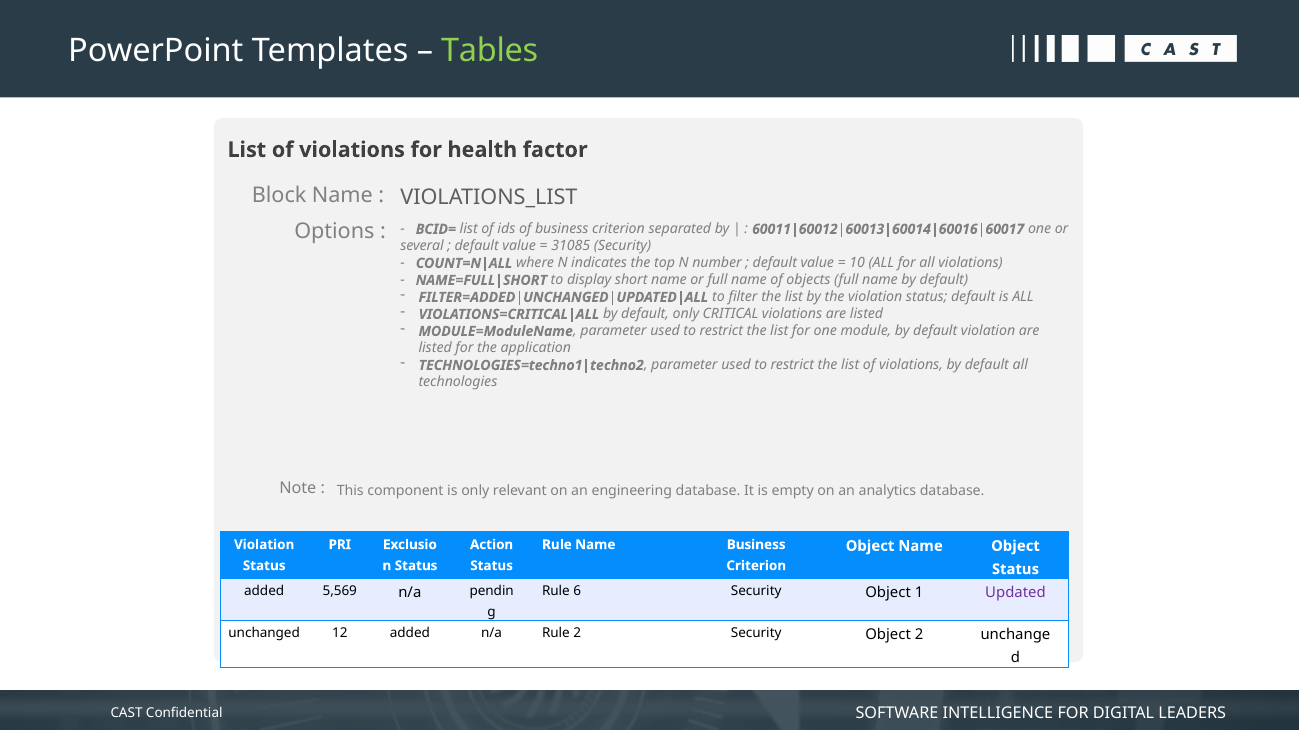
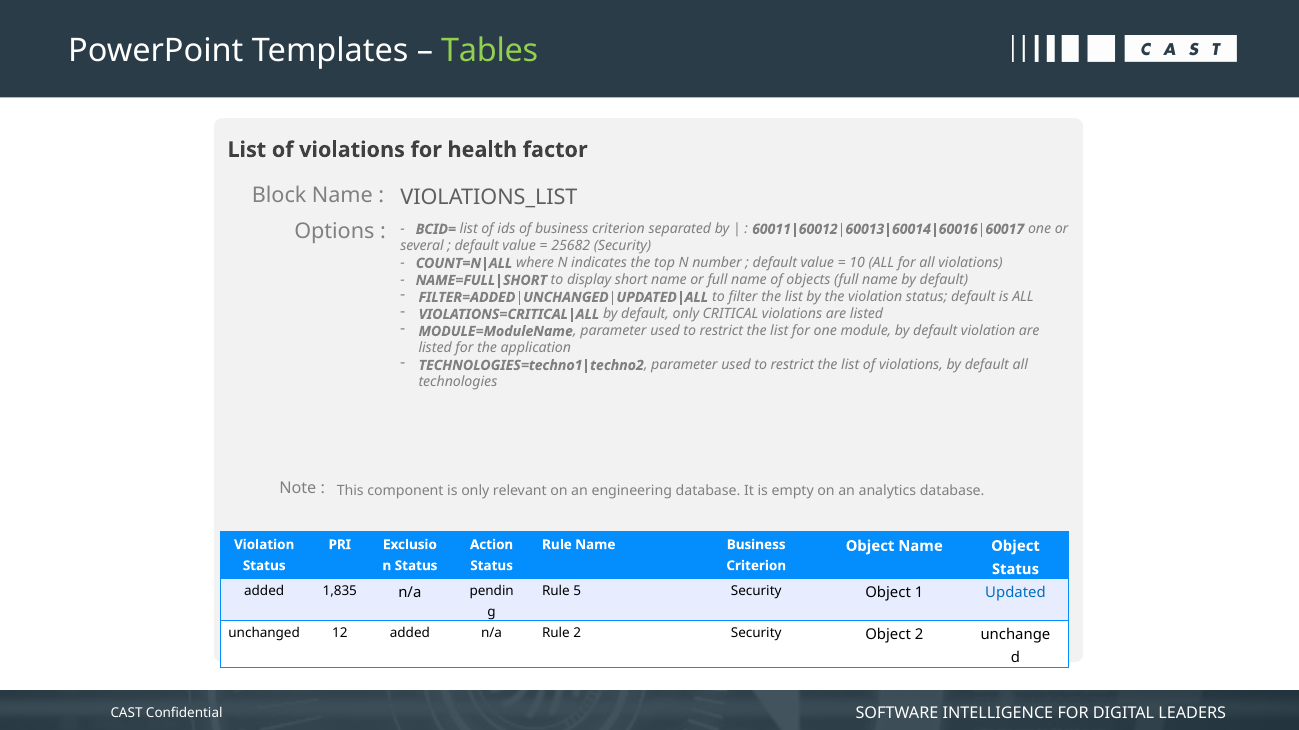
31085: 31085 -> 25682
5,569: 5,569 -> 1,835
6: 6 -> 5
Updated colour: purple -> blue
